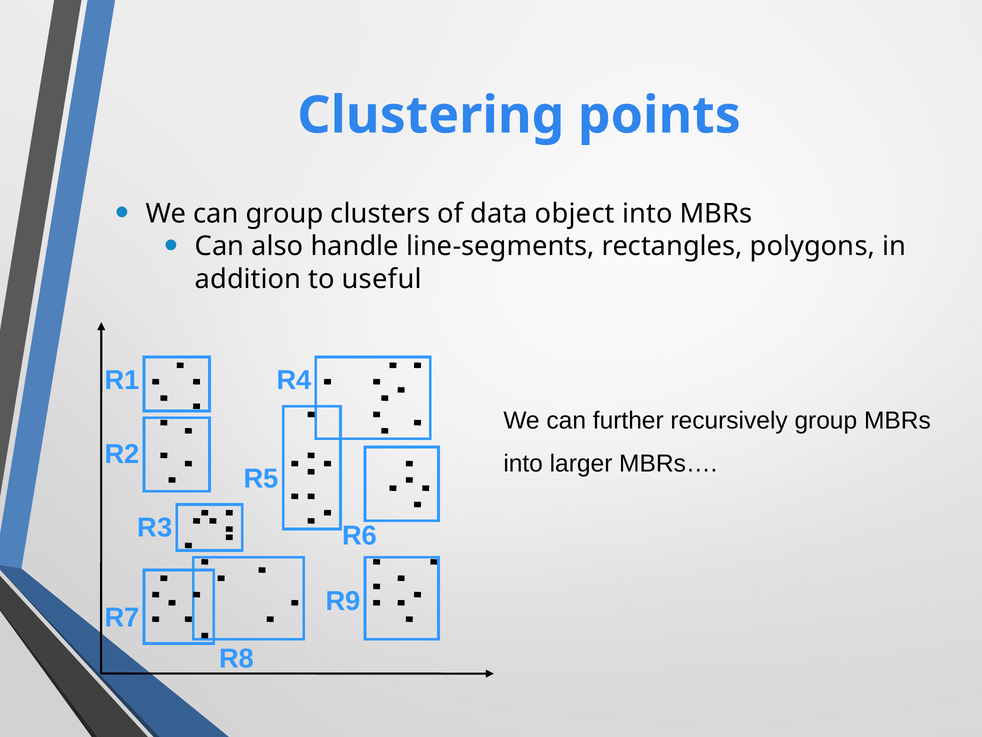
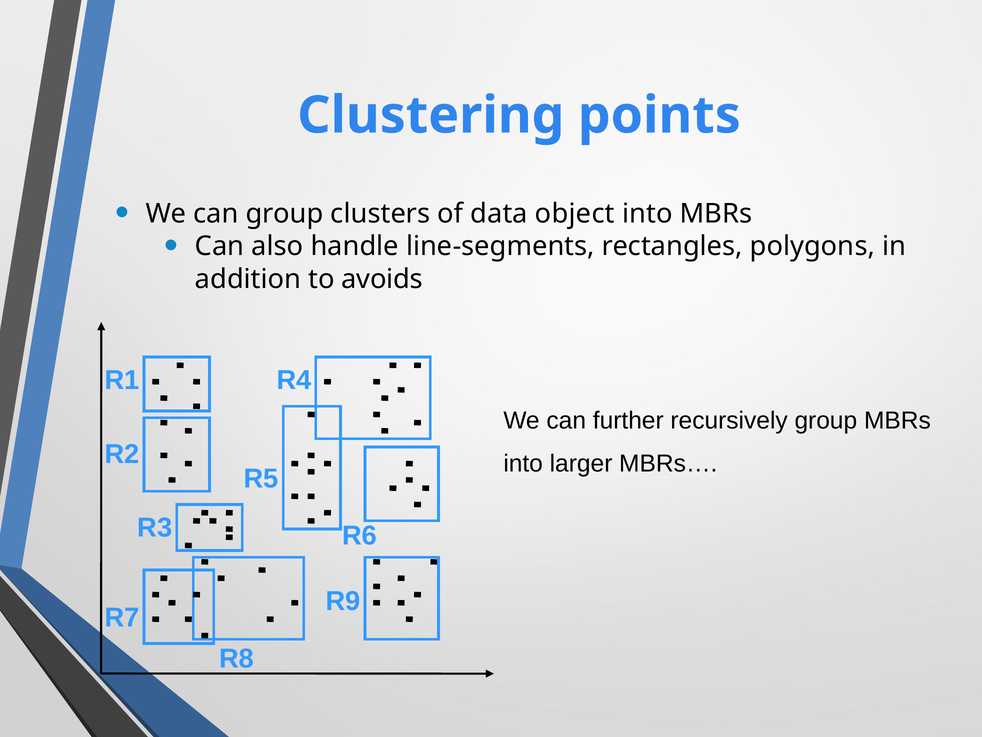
useful: useful -> avoids
